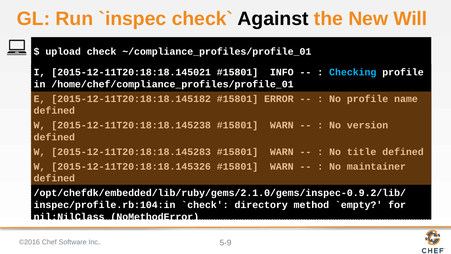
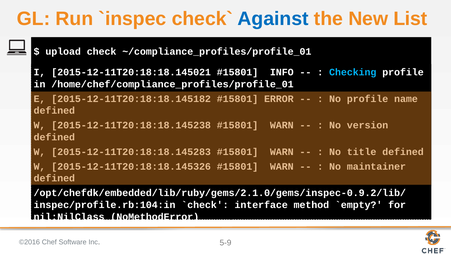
Against colour: black -> blue
Will: Will -> List
directory: directory -> interface
